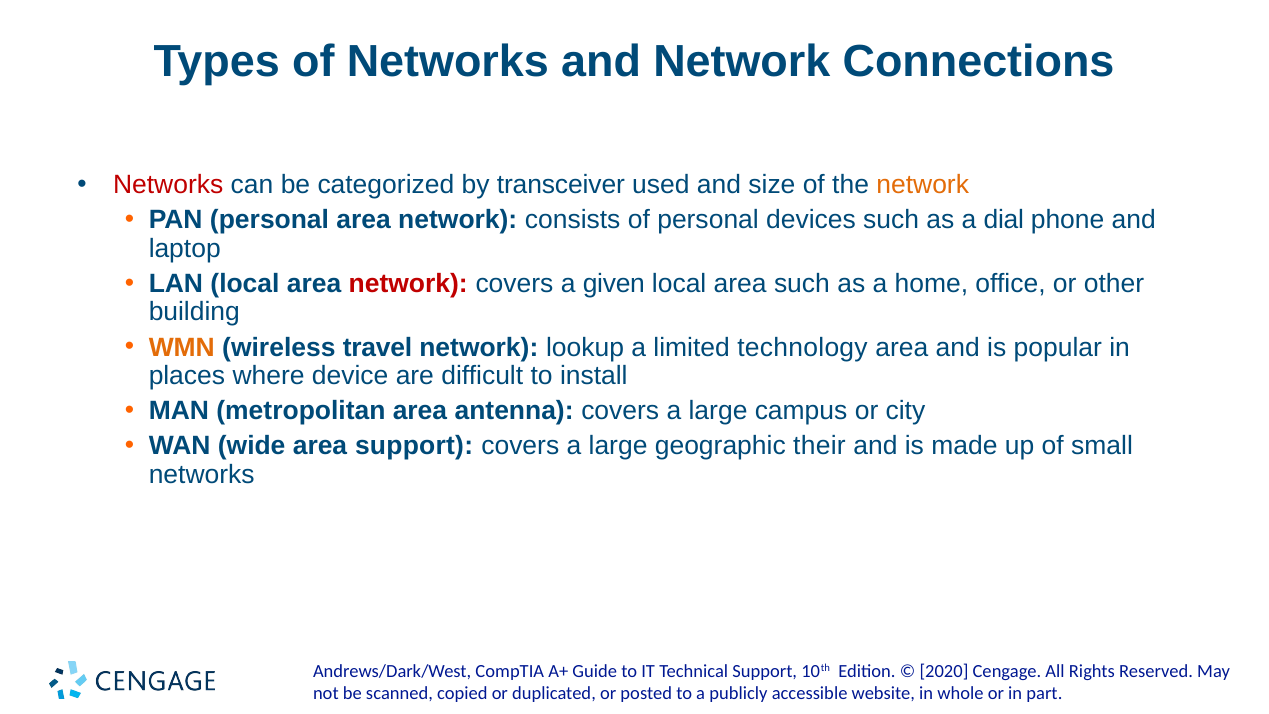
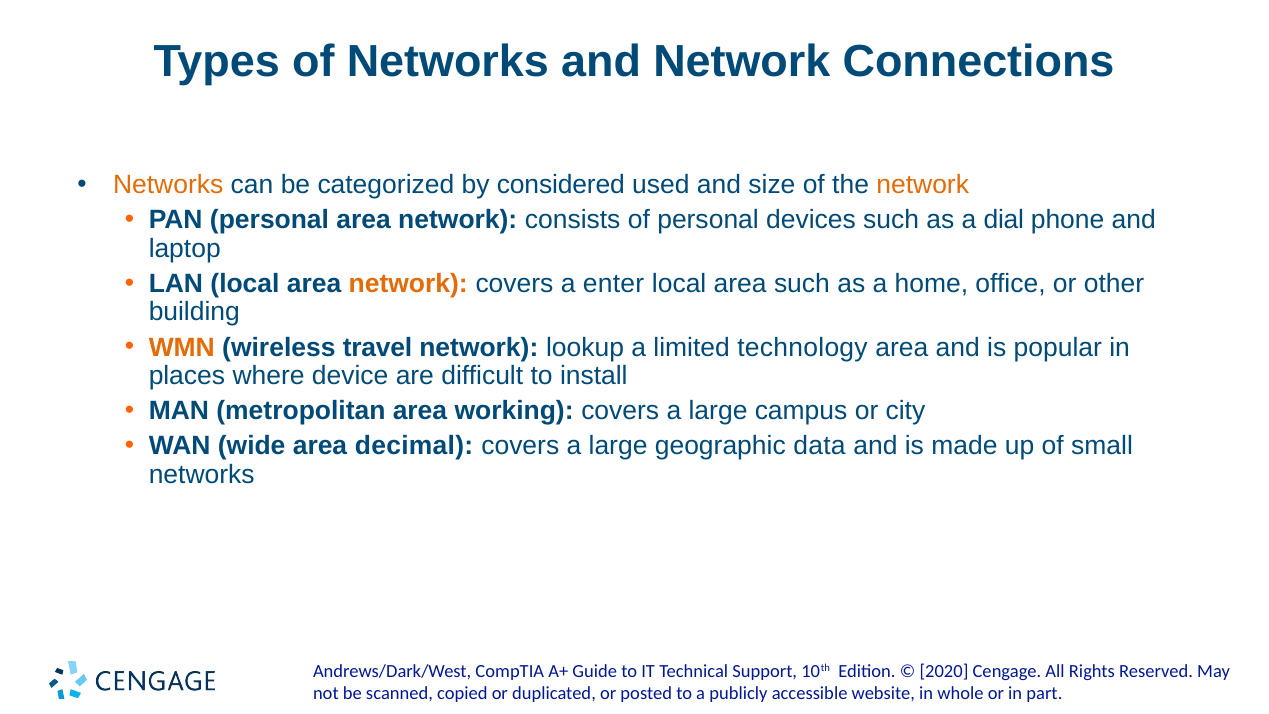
Networks at (168, 185) colour: red -> orange
transceiver: transceiver -> considered
network at (408, 283) colour: red -> orange
given: given -> enter
antenna: antenna -> working
area support: support -> decimal
their: their -> data
